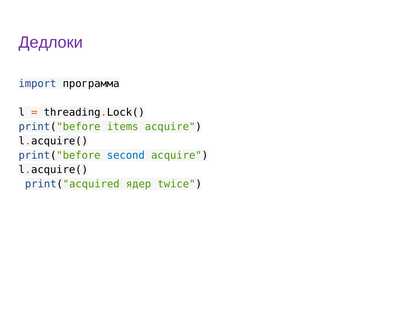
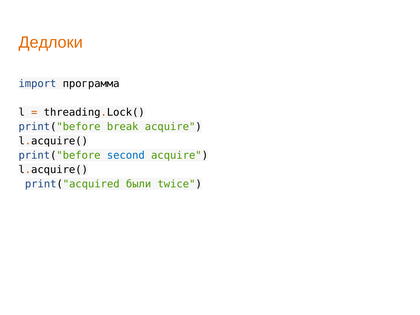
Дедлоки colour: purple -> orange
items: items -> break
ядер: ядер -> были
